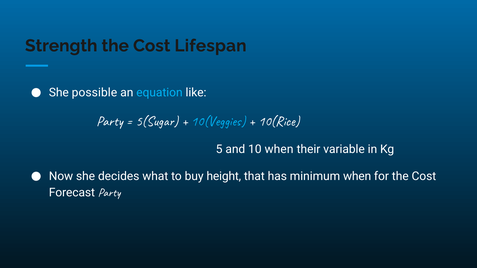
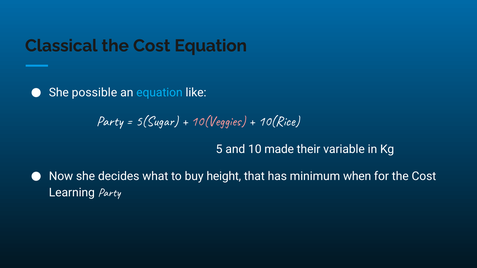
Strength: Strength -> Classical
Cost Lifespan: Lifespan -> Equation
10(Veggies colour: light blue -> pink
10 when: when -> made
Forecast: Forecast -> Learning
